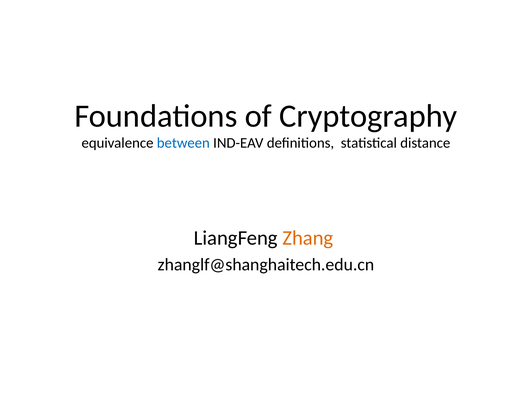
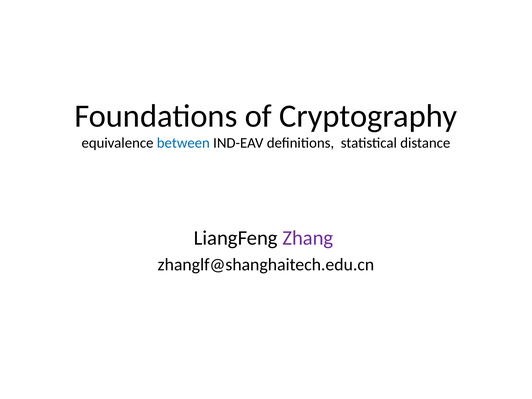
Zhang colour: orange -> purple
